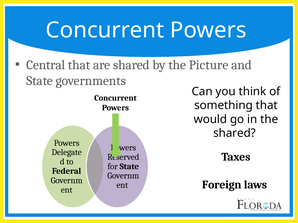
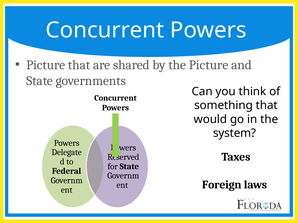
Central at (46, 65): Central -> Picture
shared at (234, 133): shared -> system
